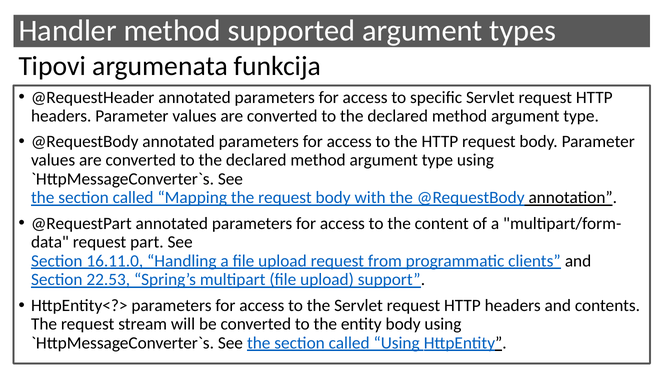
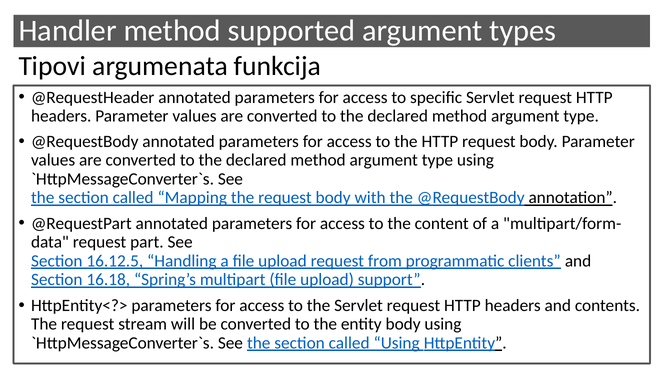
16.11.0: 16.11.0 -> 16.12.5
22.53: 22.53 -> 16.18
